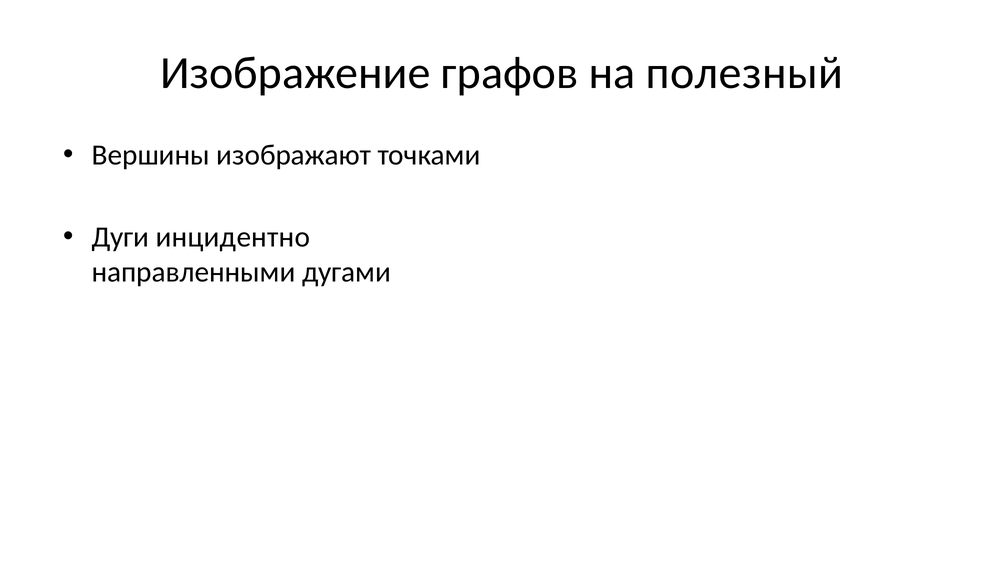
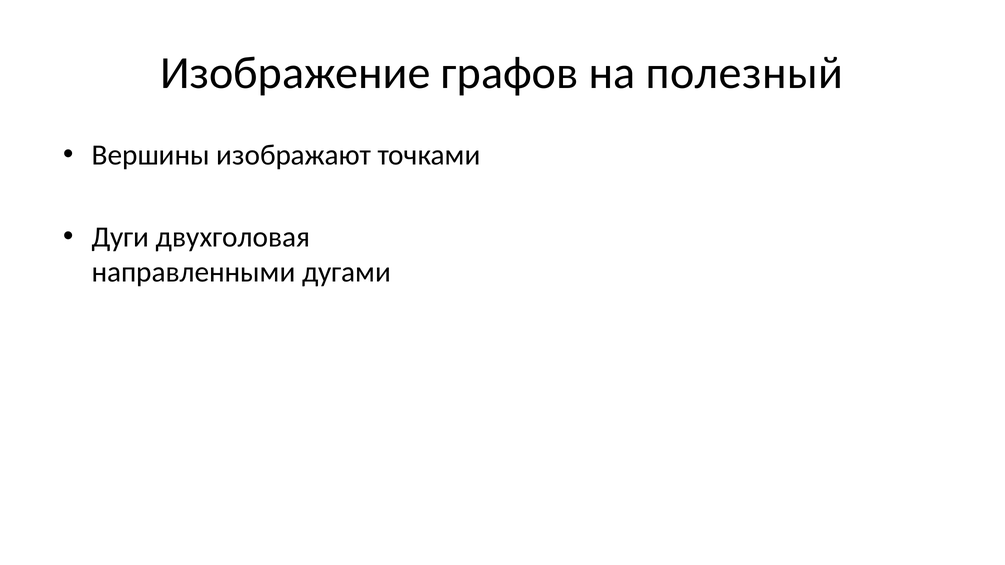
инцидентно: инцидентно -> двухголовая
